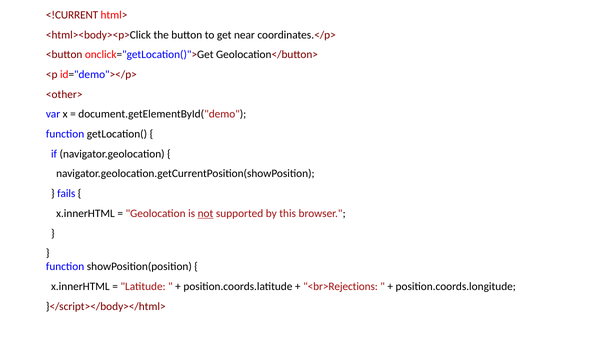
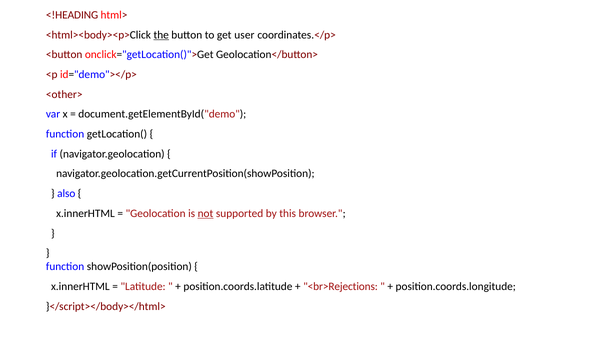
<!CURRENT: <!CURRENT -> <!HEADING
the underline: none -> present
near: near -> user
fails: fails -> also
